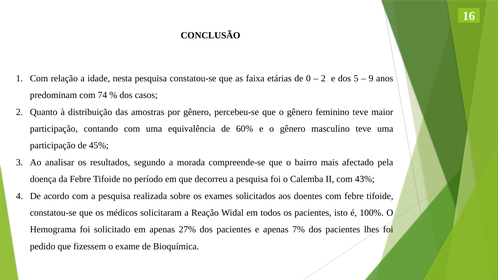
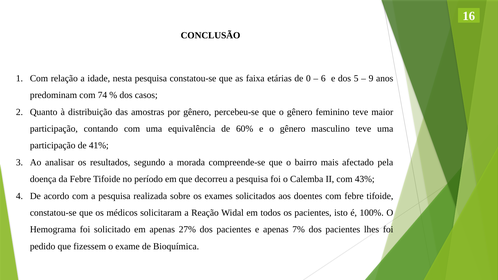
2 at (323, 78): 2 -> 6
45%: 45% -> 41%
